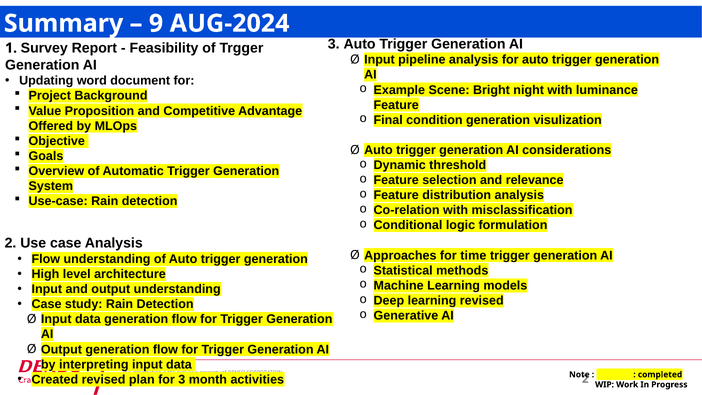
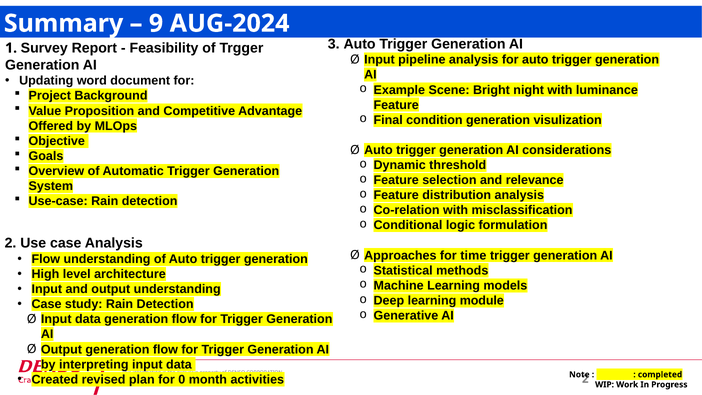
learning revised: revised -> module
3 at (182, 379): 3 -> 0
